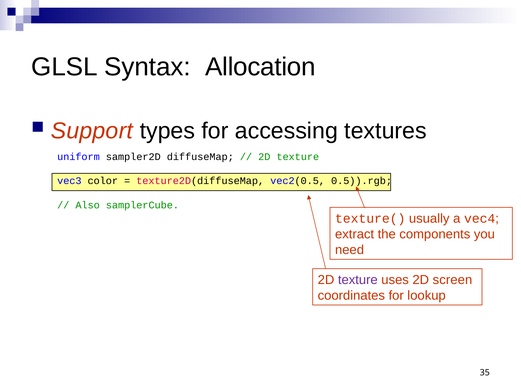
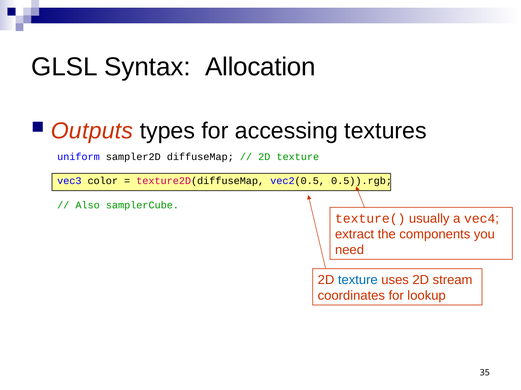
Support: Support -> Outputs
texture at (358, 280) colour: purple -> blue
screen: screen -> stream
